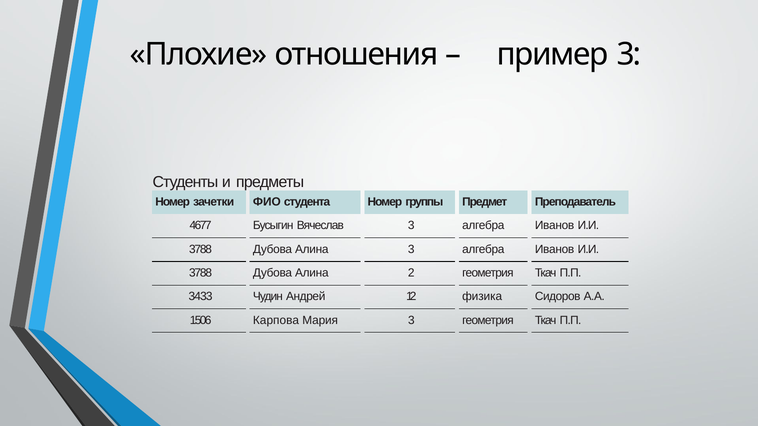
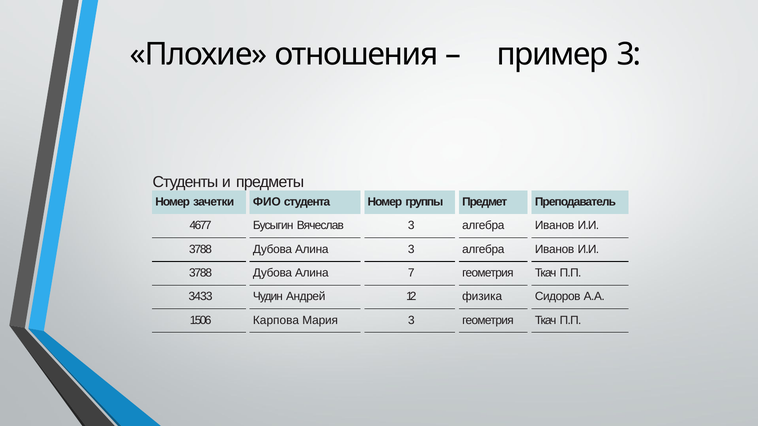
2: 2 -> 7
